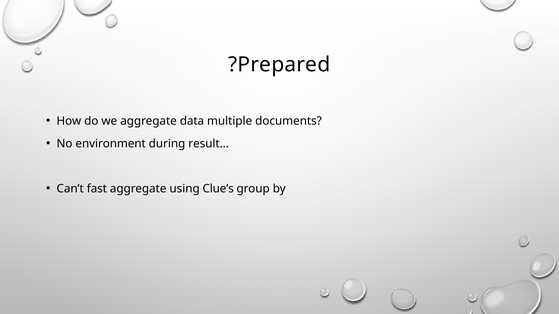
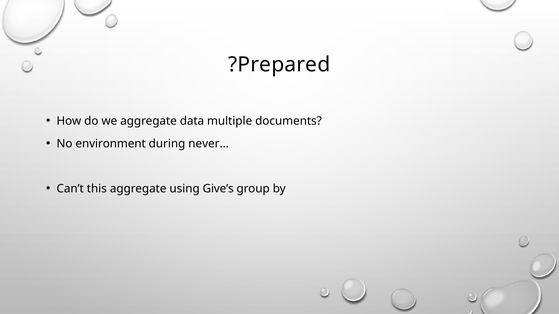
result…: result… -> never…
fast: fast -> this
Clue’s: Clue’s -> Give’s
